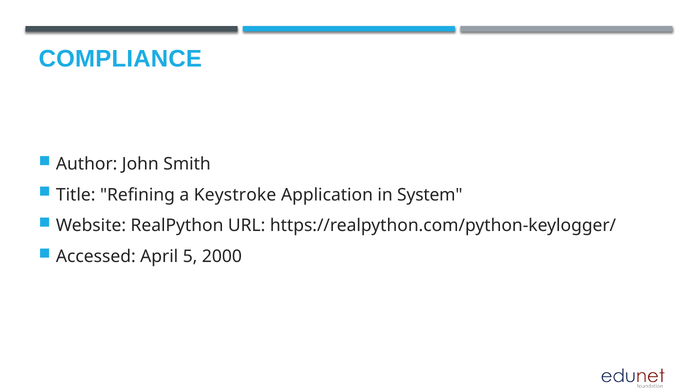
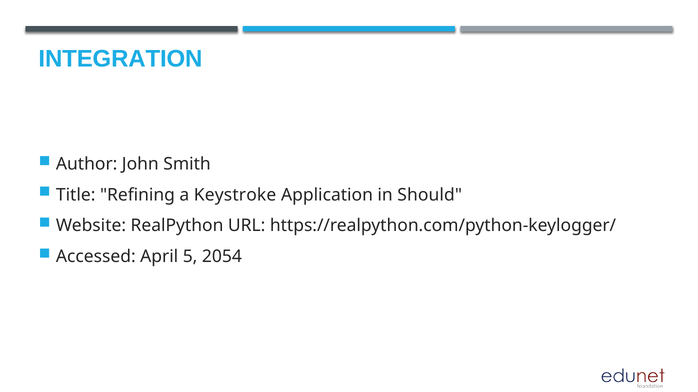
COMPLIANCE: COMPLIANCE -> INTEGRATION
System: System -> Should
2000: 2000 -> 2054
